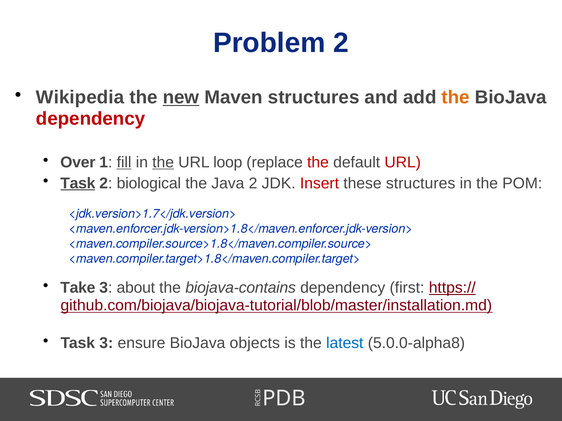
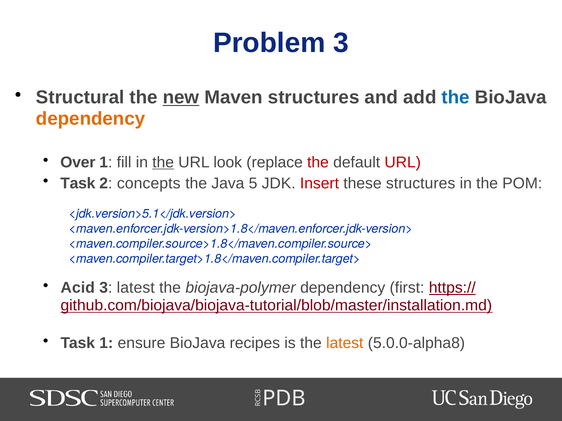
Problem 2: 2 -> 3
Wikipedia: Wikipedia -> Structural
the at (456, 98) colour: orange -> blue
dependency at (91, 119) colour: red -> orange
fill underline: present -> none
loop: loop -> look
Task at (78, 183) underline: present -> none
biological: biological -> concepts
Java 2: 2 -> 5
<jdk.version>1.7</jdk.version>: <jdk.version>1.7</jdk.version> -> <jdk.version>5.1</jdk.version>
Take: Take -> Acid
3 about: about -> latest
biojava-contains: biojava-contains -> biojava-polymer
Task 3: 3 -> 1
objects: objects -> recipes
latest at (345, 343) colour: blue -> orange
